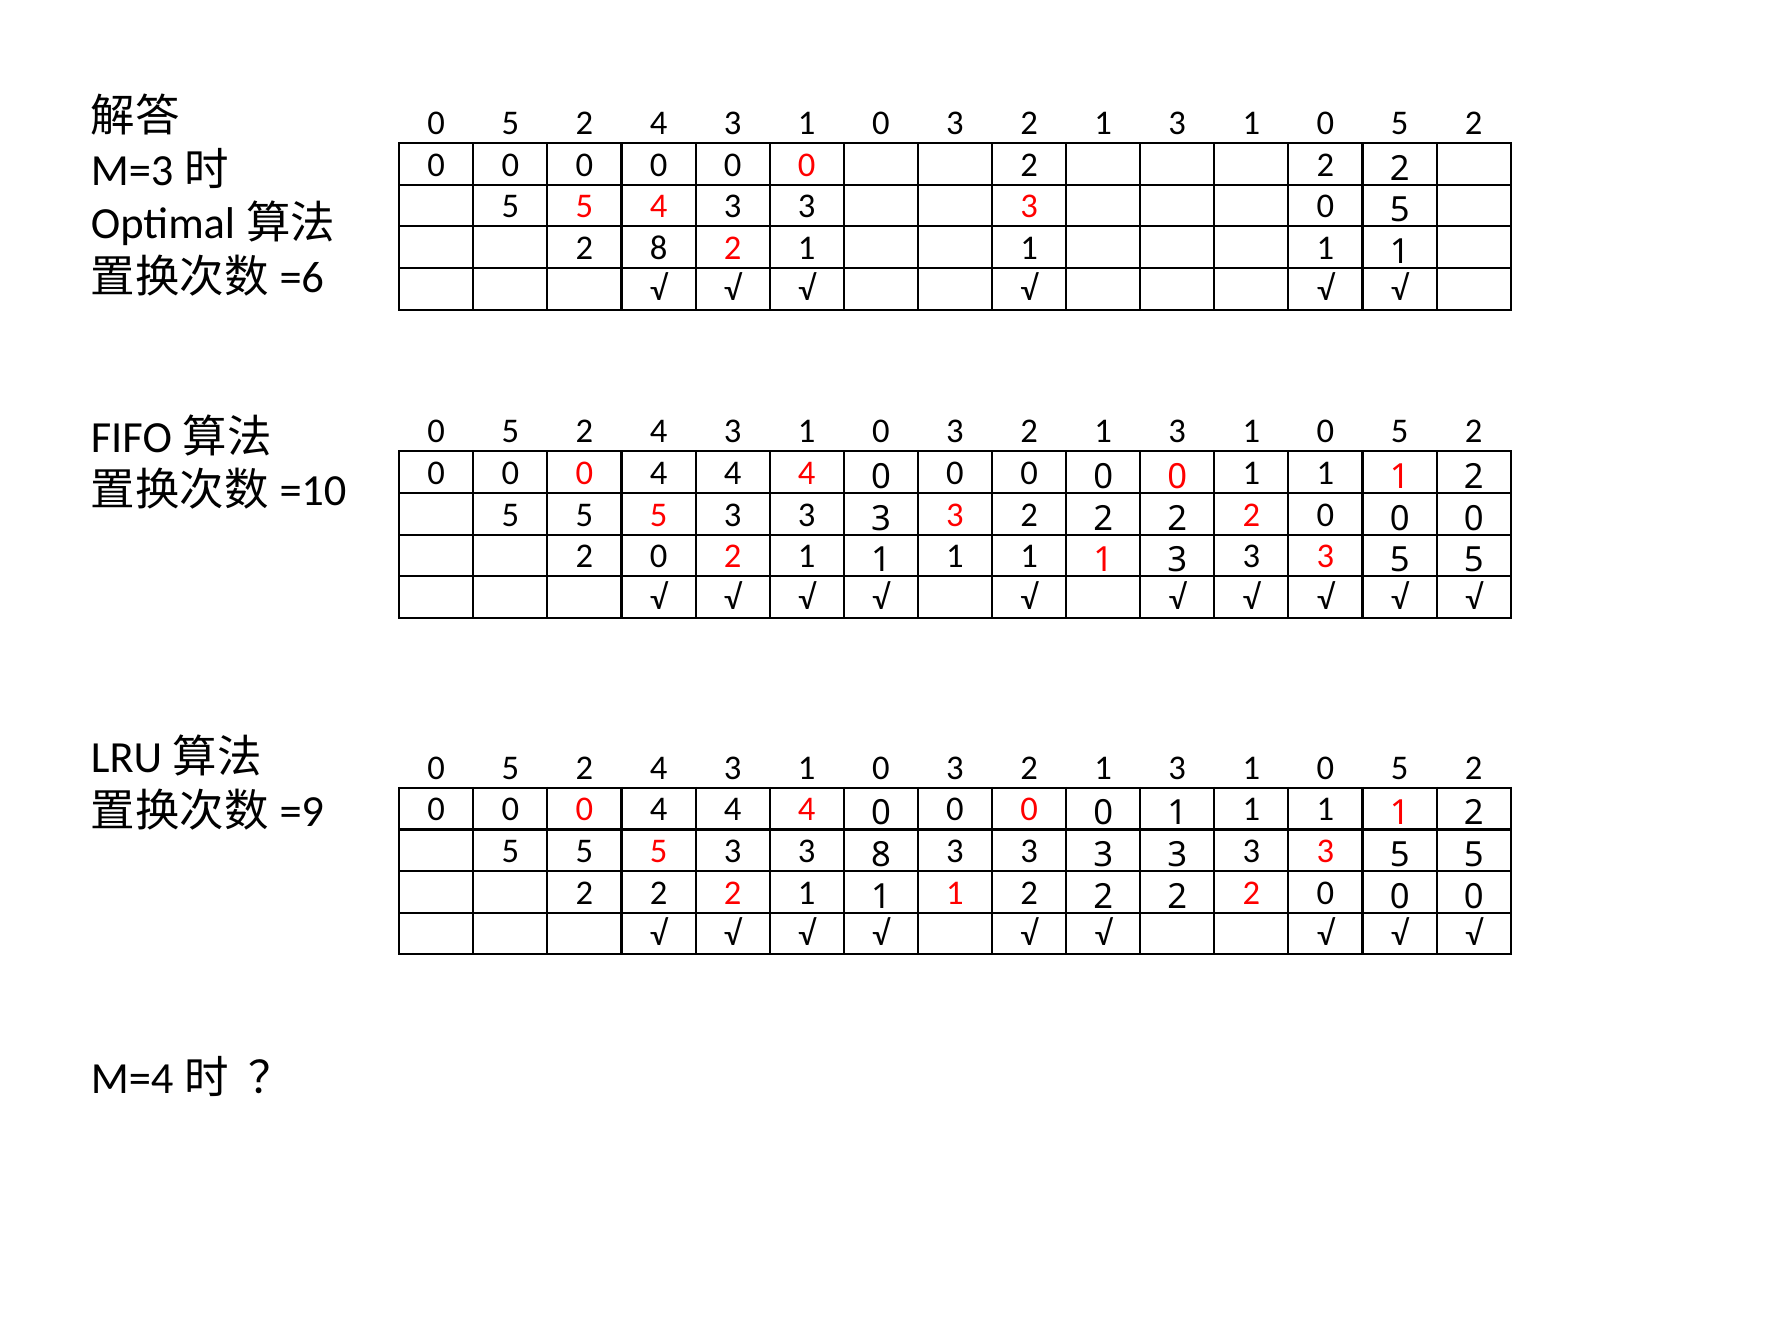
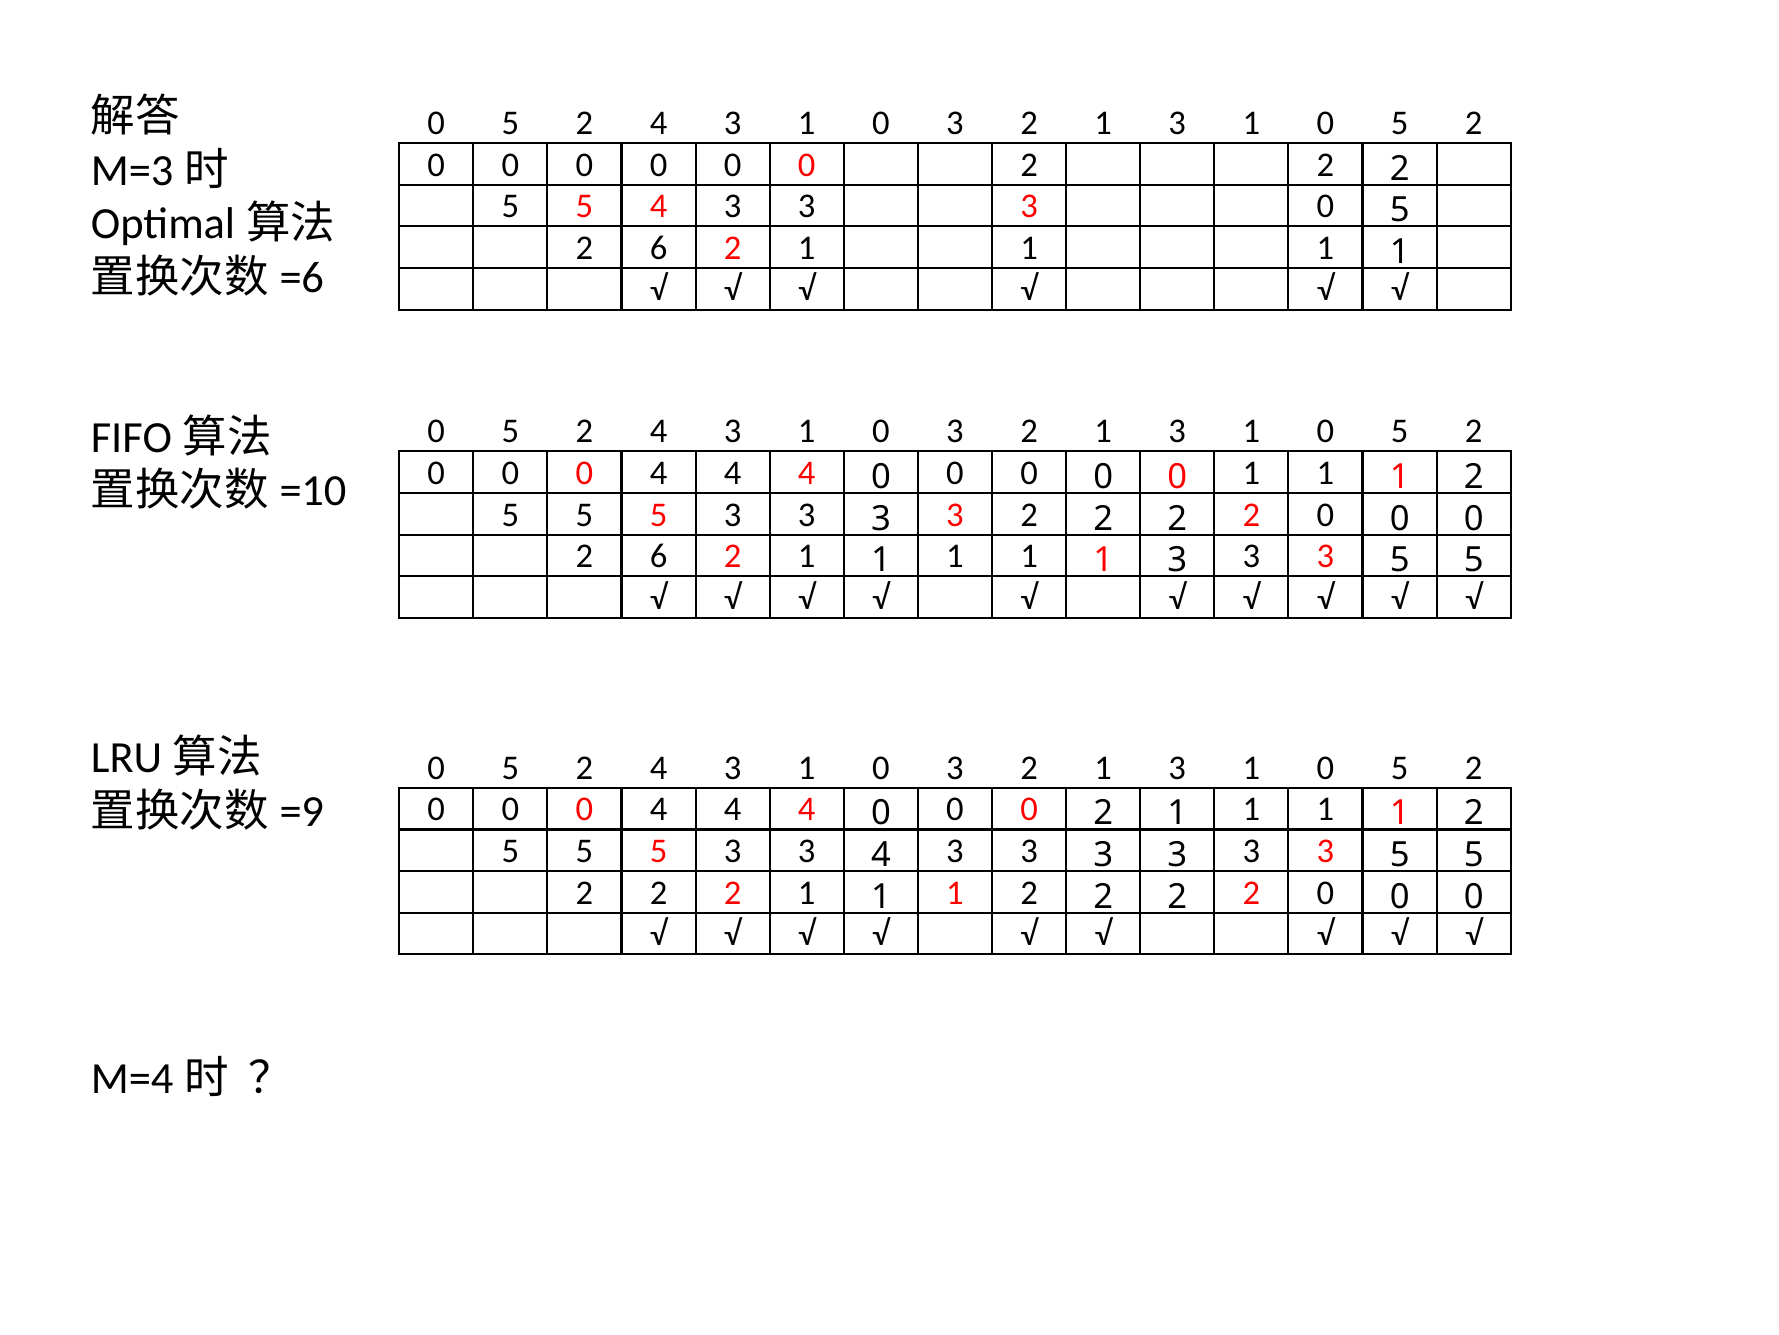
8 at (659, 248): 8 -> 6
0 at (659, 556): 0 -> 6
0 at (1103, 813): 0 -> 2
3 8: 8 -> 4
